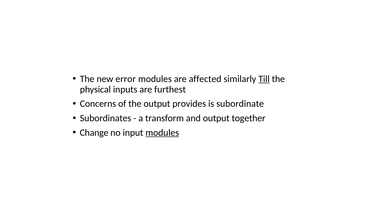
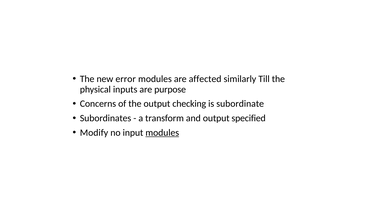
Till underline: present -> none
furthest: furthest -> purpose
provides: provides -> checking
together: together -> specified
Change: Change -> Modify
